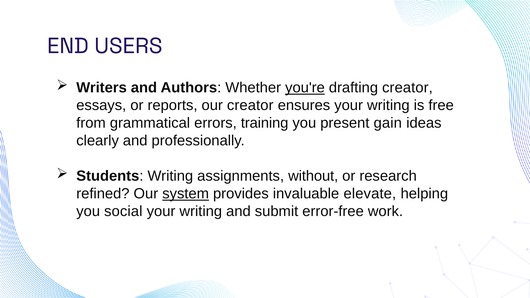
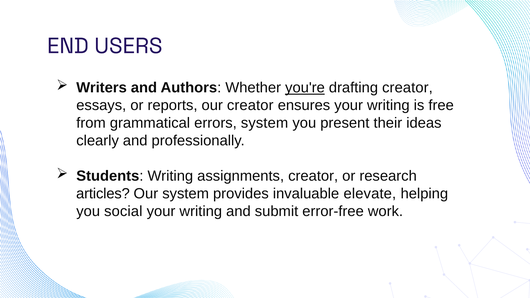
errors training: training -> system
gain: gain -> their
assignments without: without -> creator
refined: refined -> articles
system at (186, 194) underline: present -> none
